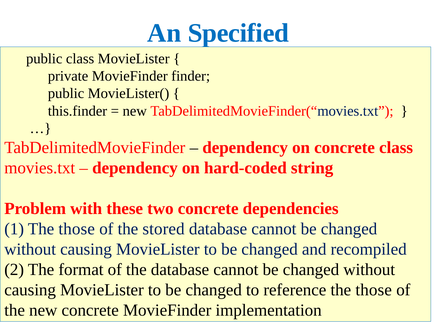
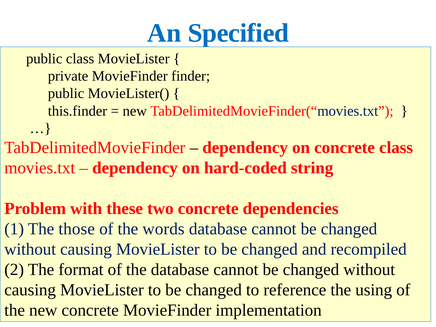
stored: stored -> words
reference the those: those -> using
